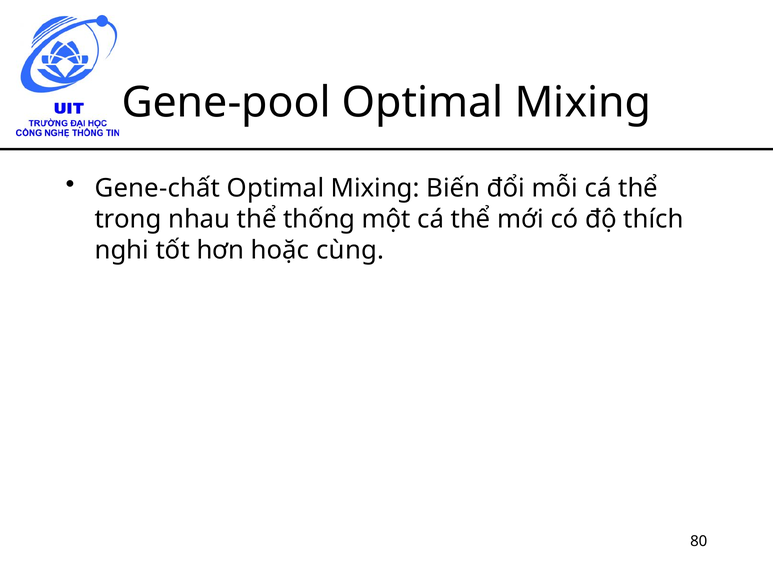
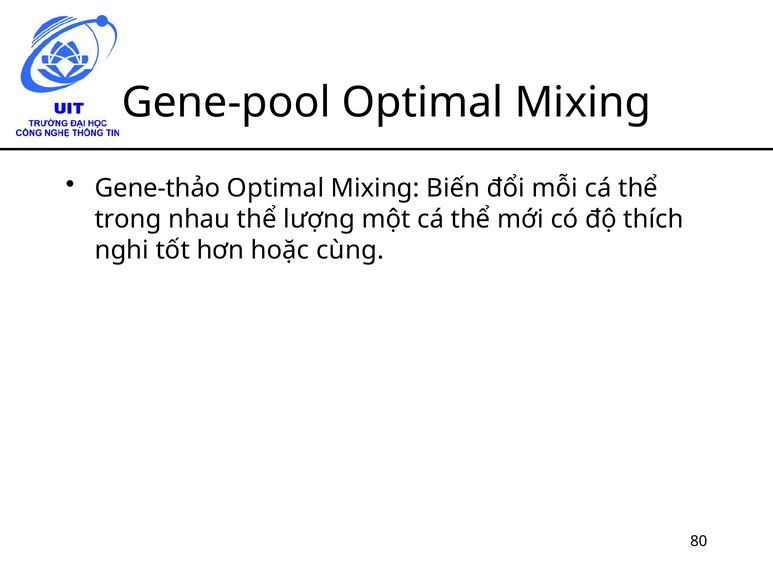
Gene-chất: Gene-chất -> Gene-thảo
thống: thống -> lượng
